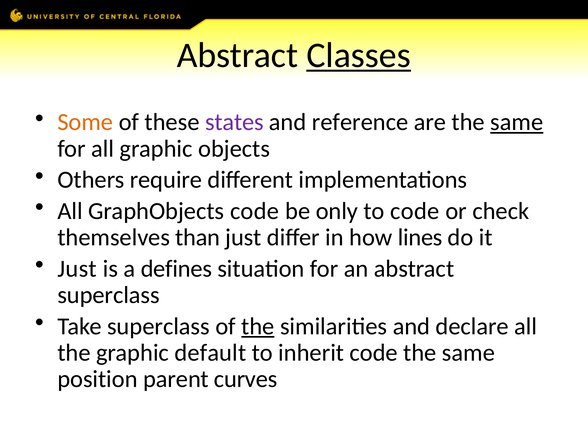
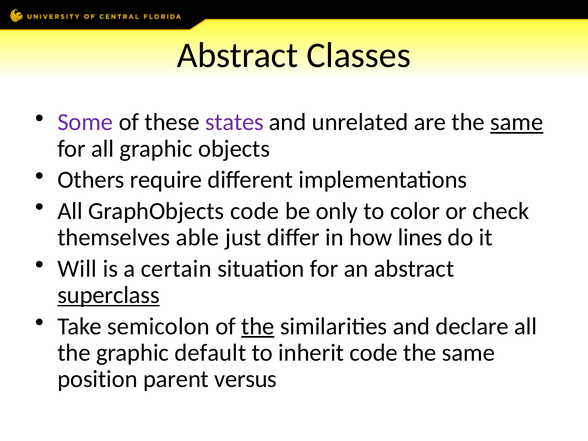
Classes underline: present -> none
Some colour: orange -> purple
reference: reference -> unrelated
to code: code -> color
than: than -> able
Just at (77, 269): Just -> Will
defines: defines -> certain
superclass at (109, 295) underline: none -> present
Take superclass: superclass -> semicolon
curves: curves -> versus
